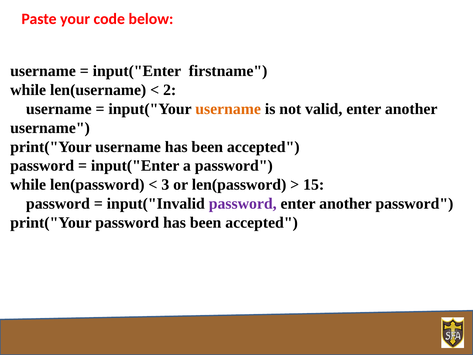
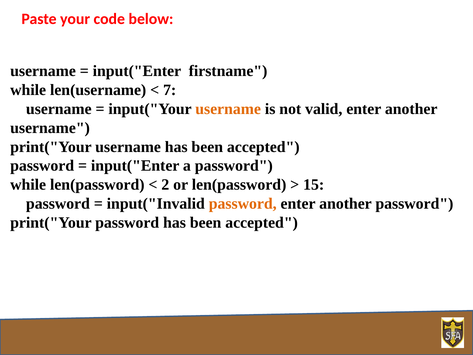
2: 2 -> 7
3: 3 -> 2
password at (243, 203) colour: purple -> orange
